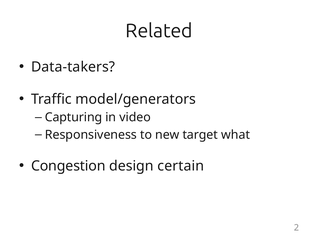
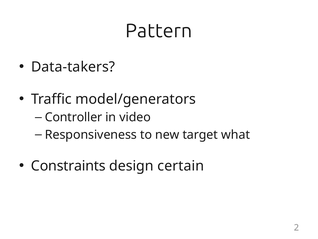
Related: Related -> Pattern
Capturing: Capturing -> Controller
Congestion: Congestion -> Constraints
